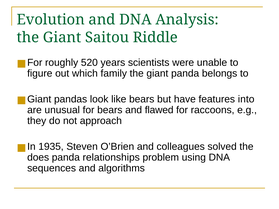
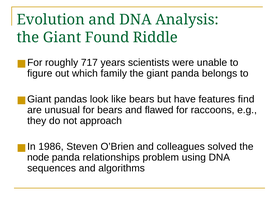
Saitou: Saitou -> Found
520: 520 -> 717
into: into -> find
1935: 1935 -> 1986
does: does -> node
